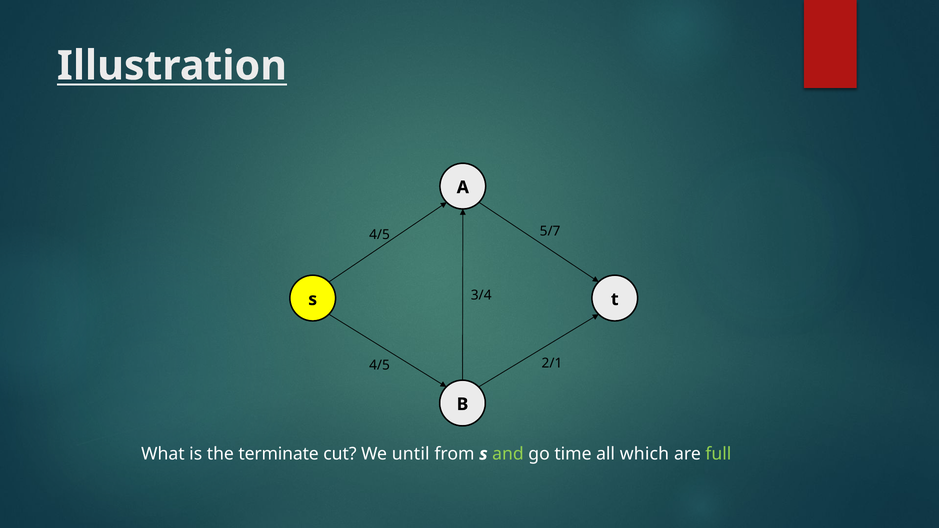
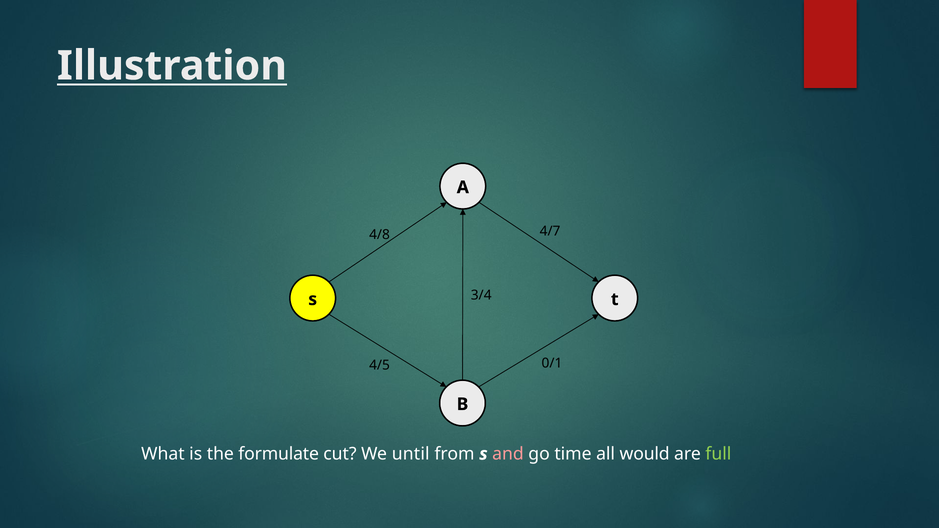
5/7: 5/7 -> 4/7
4/5 at (380, 235): 4/5 -> 4/8
2/1: 2/1 -> 0/1
terminate: terminate -> formulate
and colour: light green -> pink
which: which -> would
